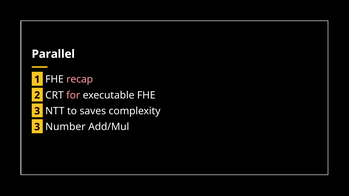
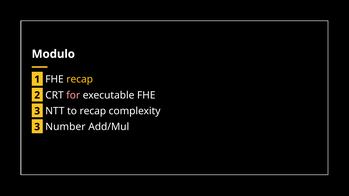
Parallel: Parallel -> Modulo
recap at (80, 79) colour: pink -> yellow
to saves: saves -> recap
